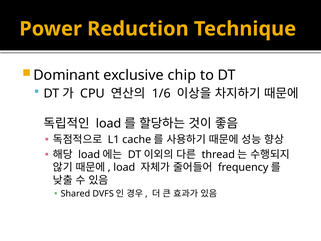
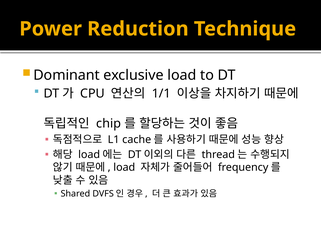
exclusive chip: chip -> load
1/6: 1/6 -> 1/1
load at (109, 123): load -> chip
